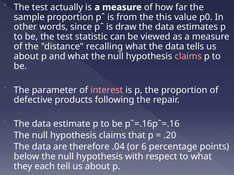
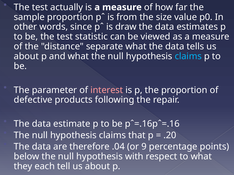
this: this -> size
recalling: recalling -> separate
claims at (188, 56) colour: pink -> light blue
6: 6 -> 9
